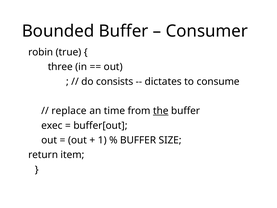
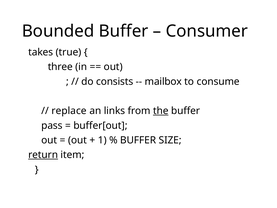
robin: robin -> takes
dictates: dictates -> mailbox
time: time -> links
exec: exec -> pass
return underline: none -> present
